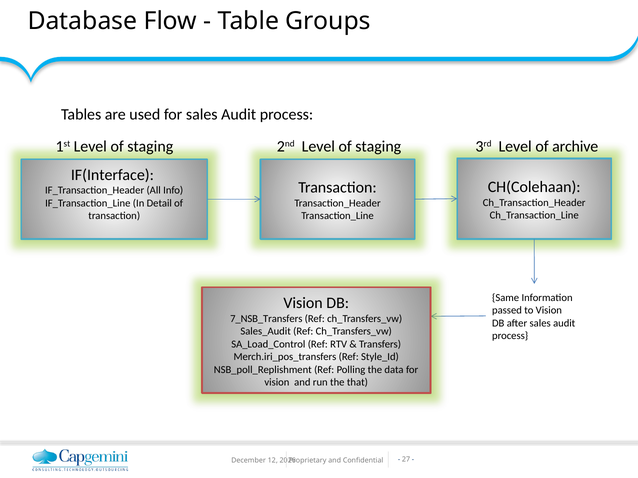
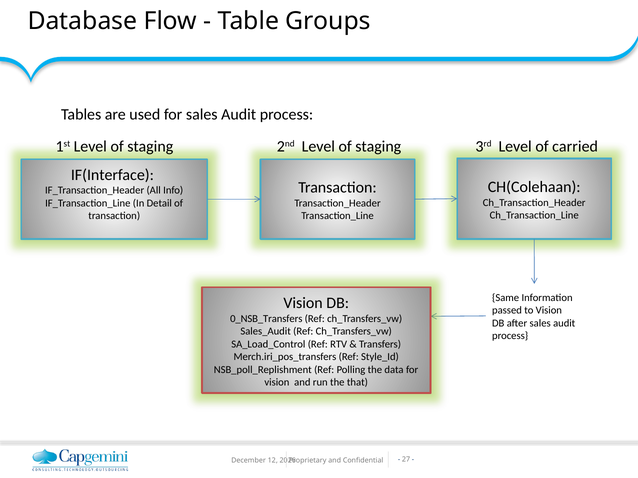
archive: archive -> carried
7_NSB_Transfers: 7_NSB_Transfers -> 0_NSB_Transfers
